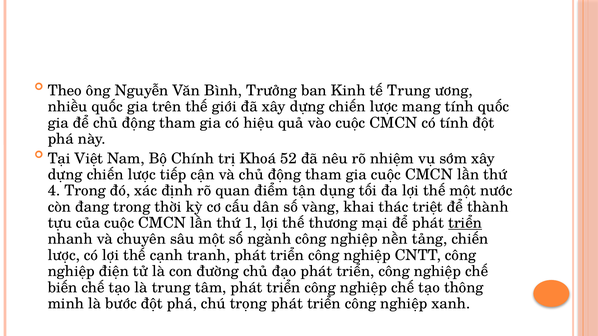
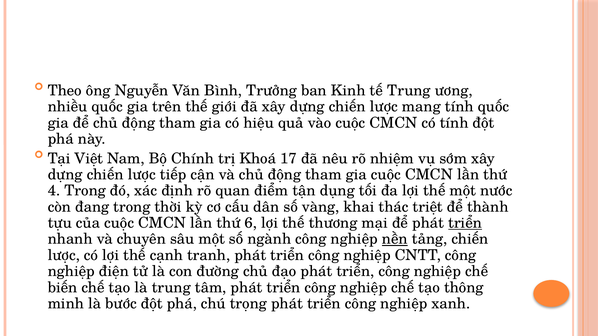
52: 52 -> 17
1: 1 -> 6
nền underline: none -> present
